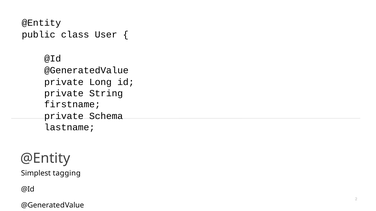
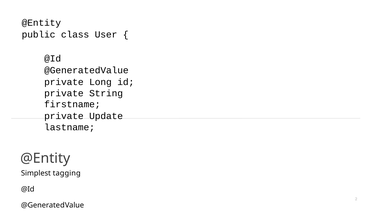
Schema: Schema -> Update
